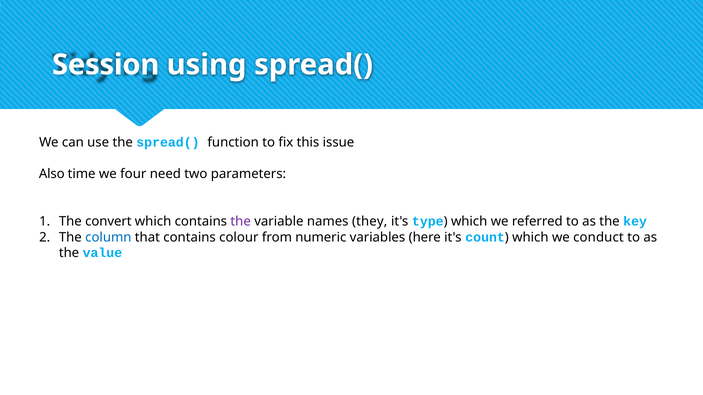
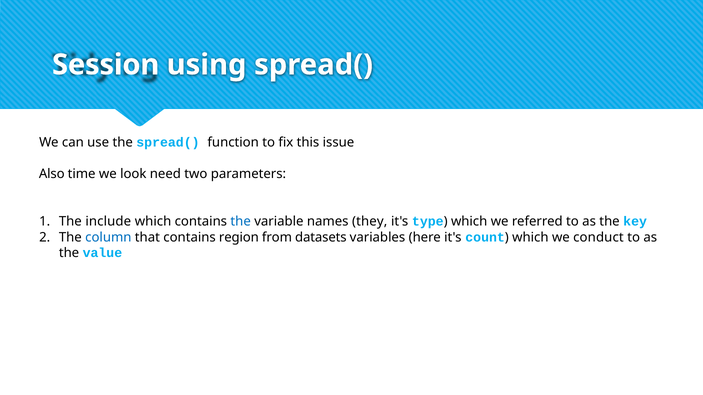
four: four -> look
convert: convert -> include
the at (241, 222) colour: purple -> blue
colour: colour -> region
numeric: numeric -> datasets
